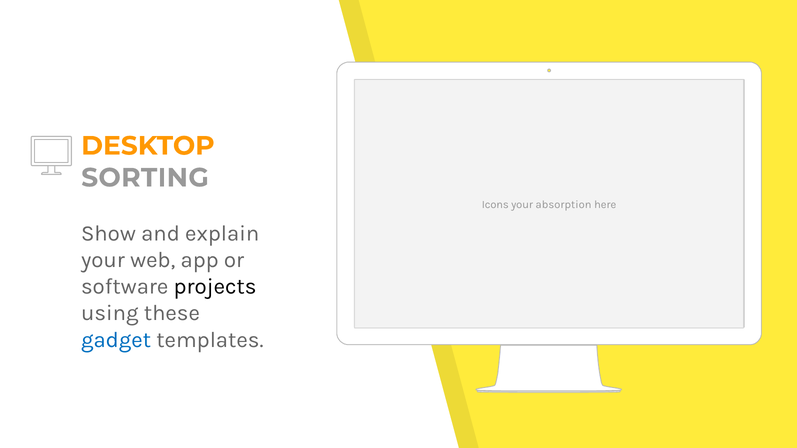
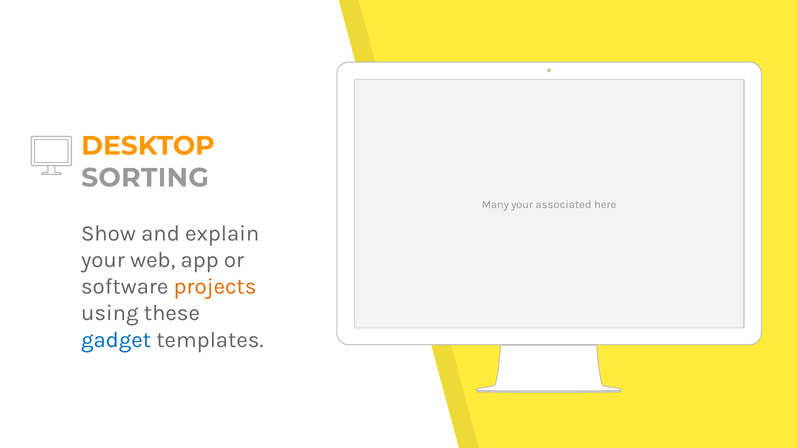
Icons: Icons -> Many
absorption: absorption -> associated
projects colour: black -> orange
